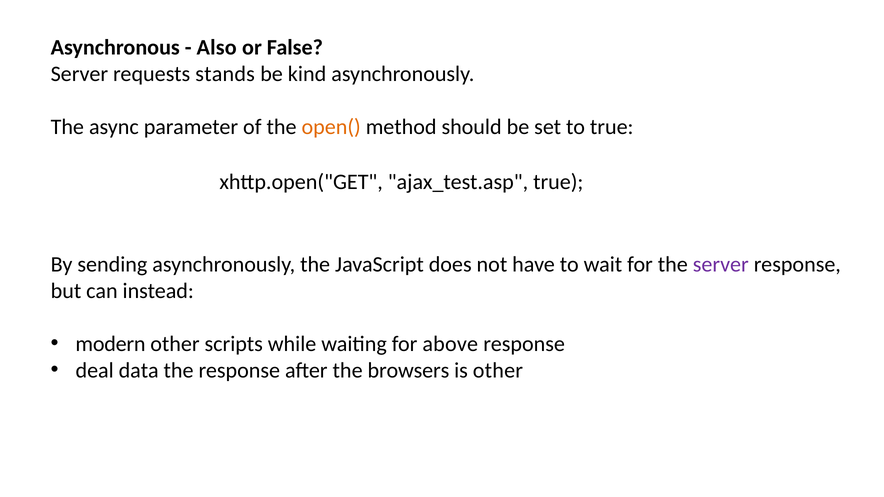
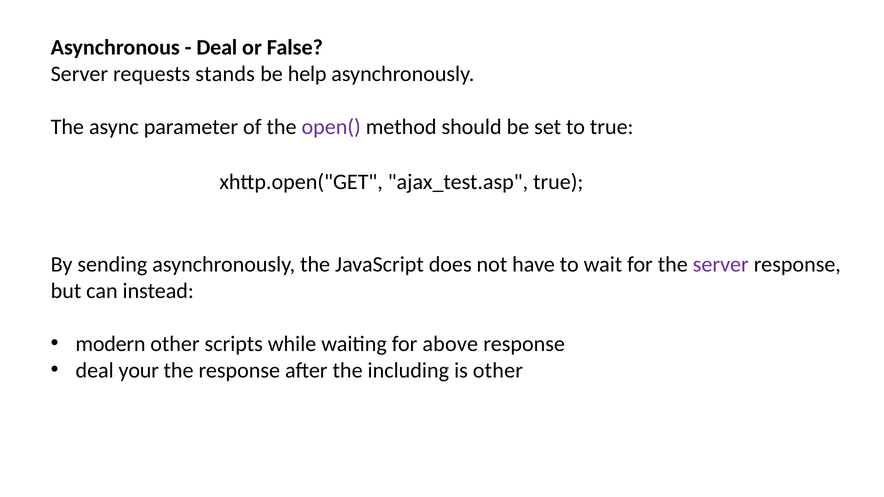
Also at (217, 47): Also -> Deal
kind: kind -> help
open( colour: orange -> purple
data: data -> your
browsers: browsers -> including
